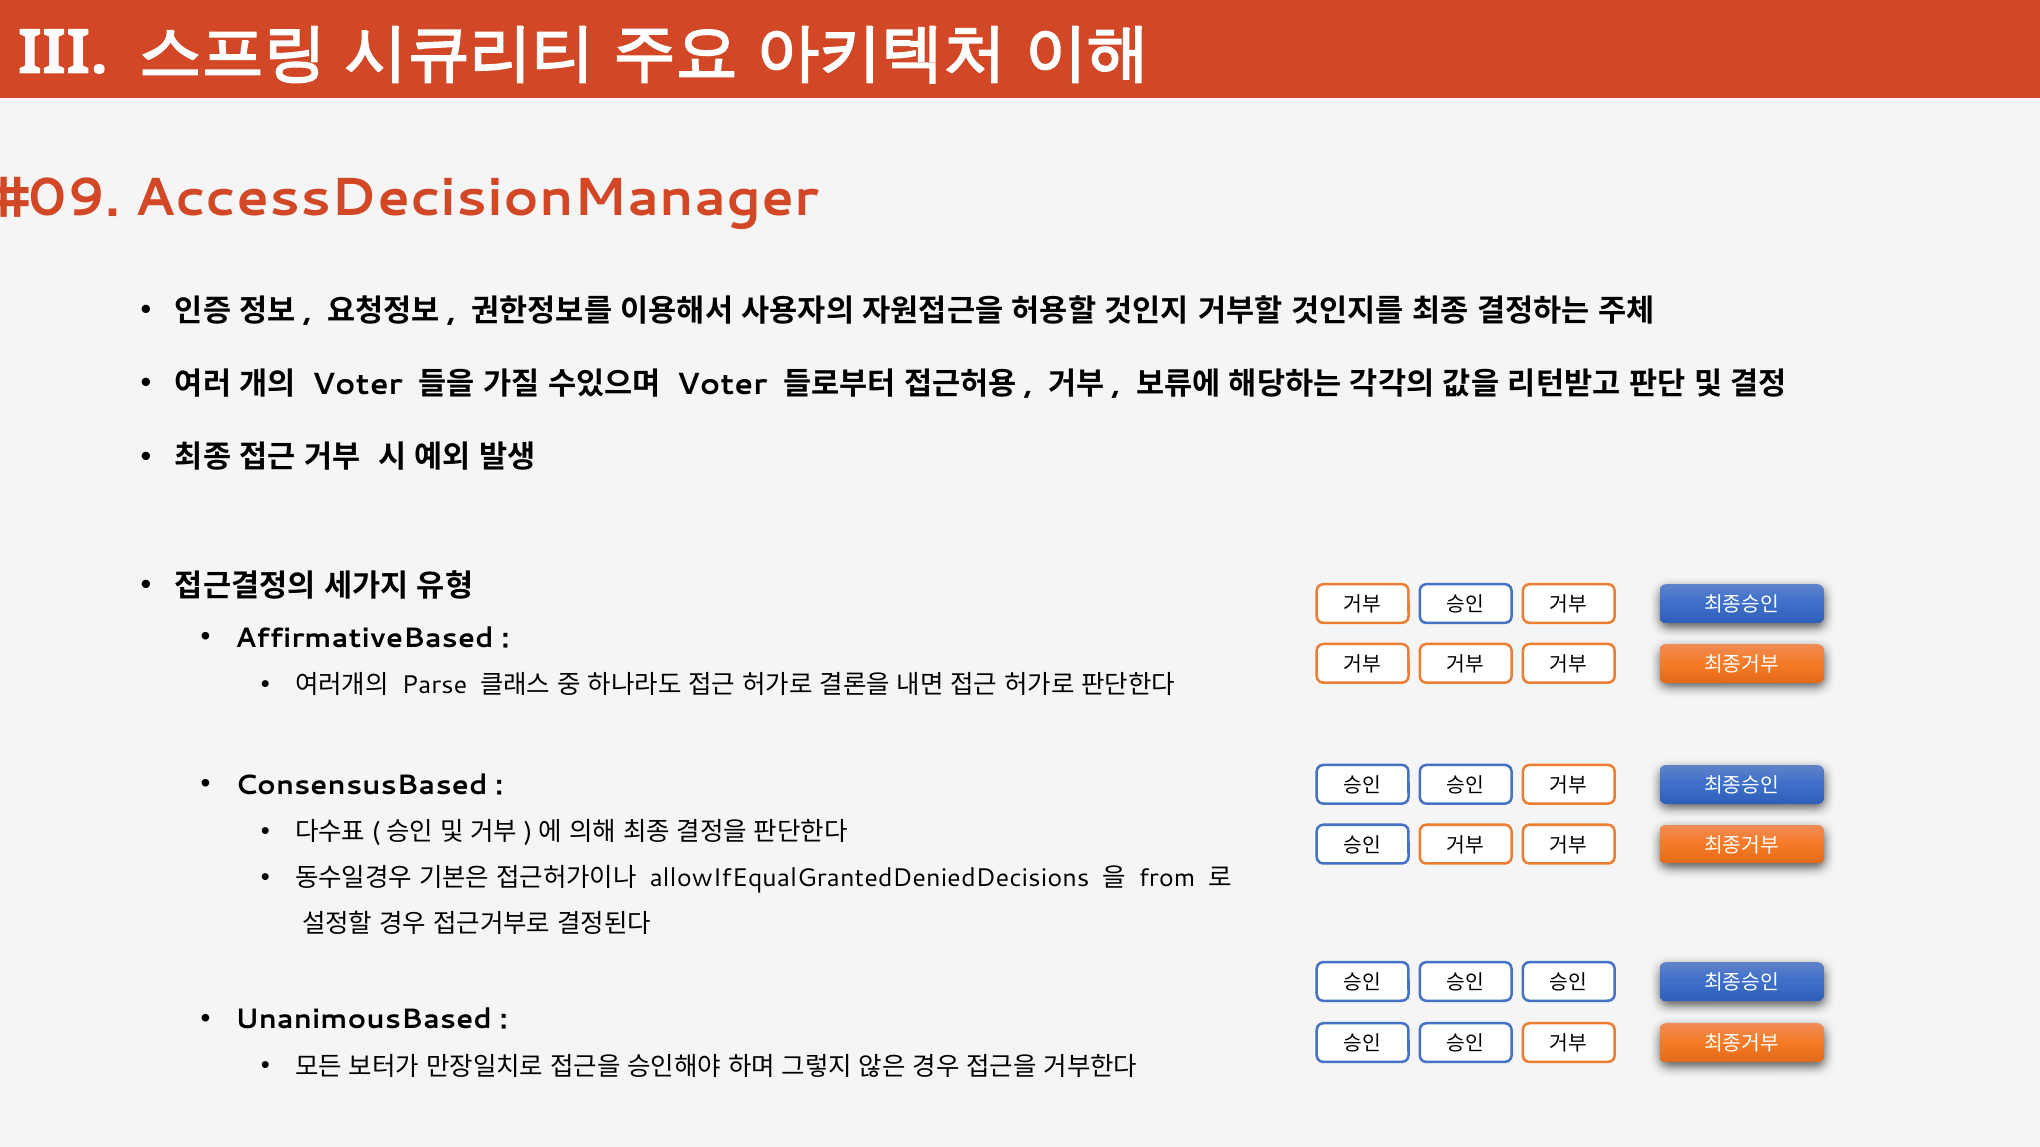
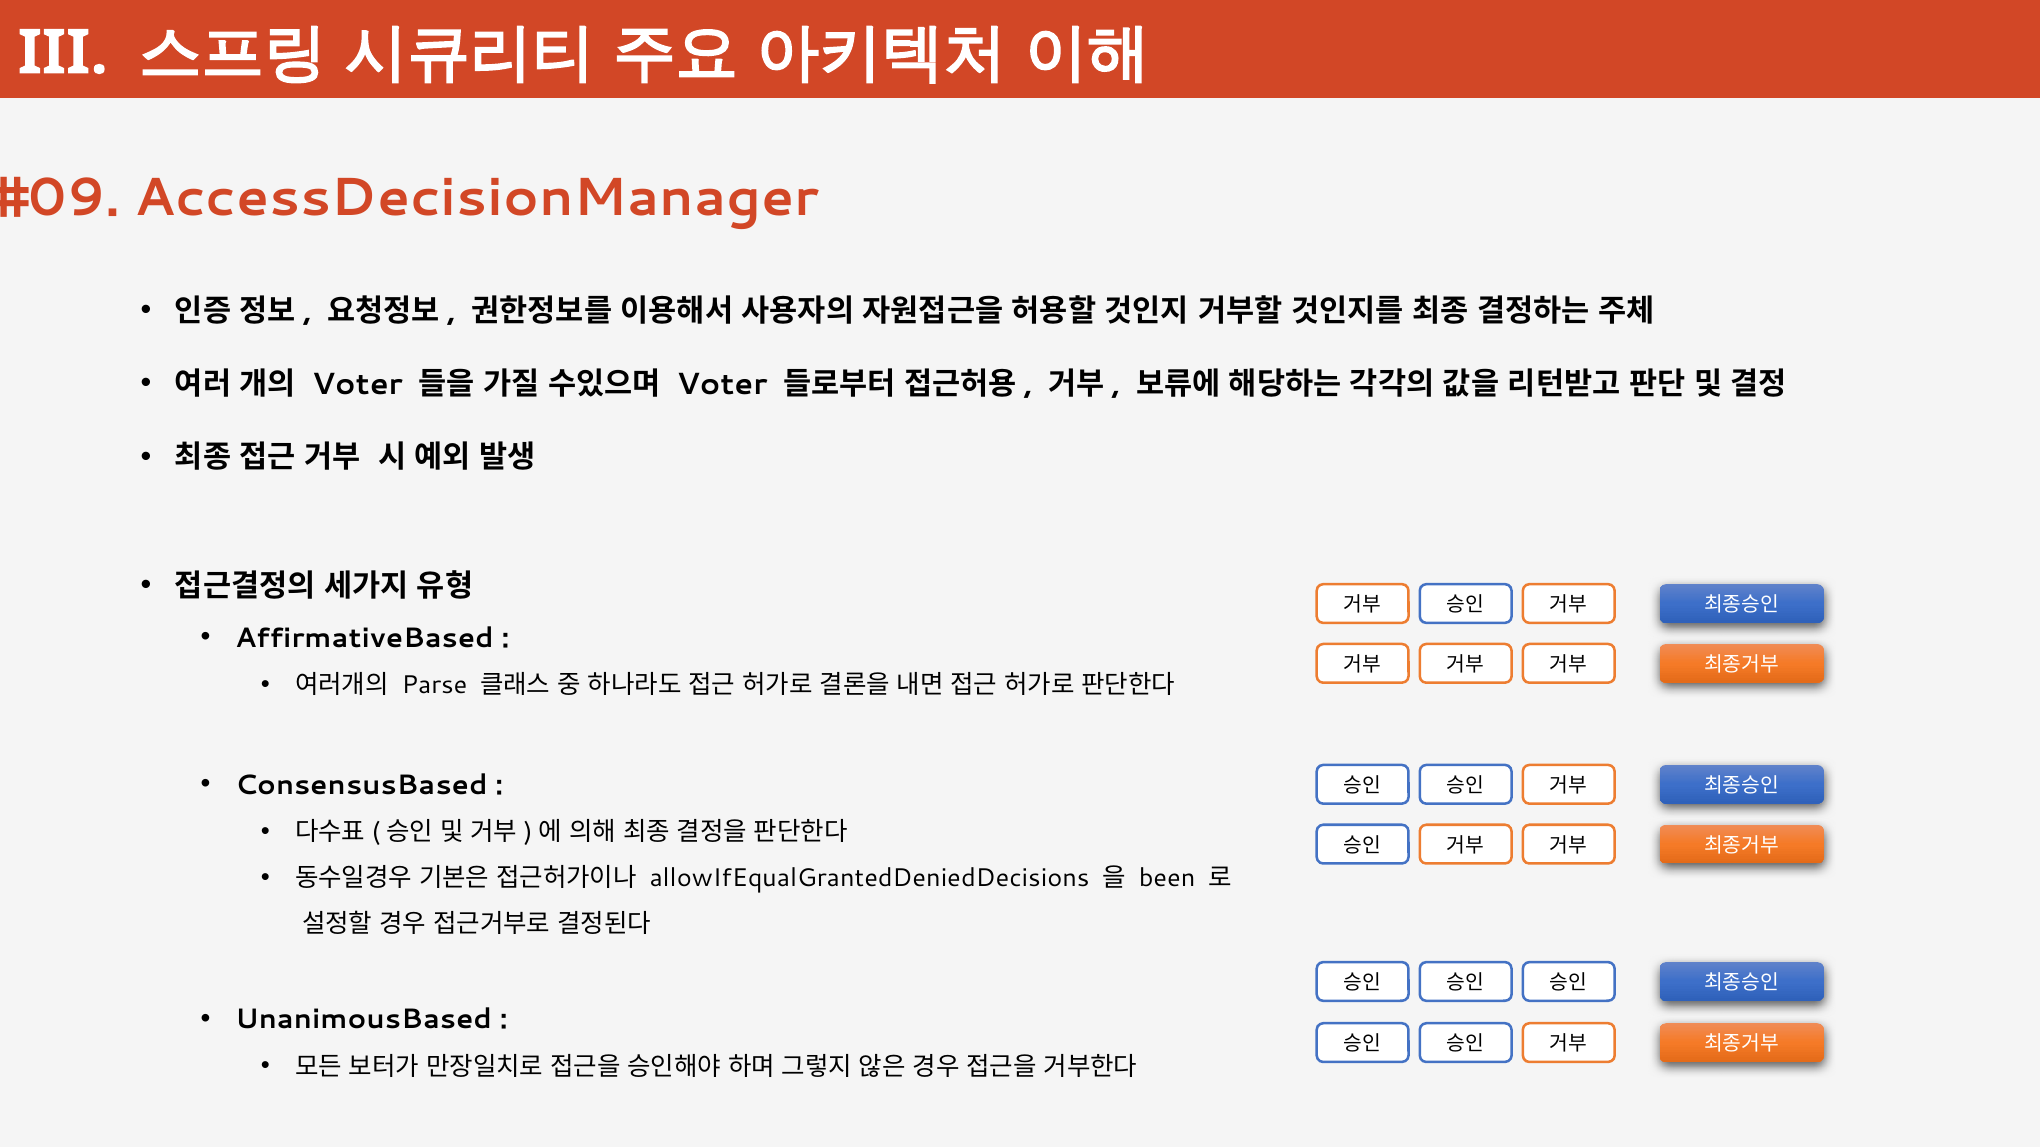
from: from -> been
